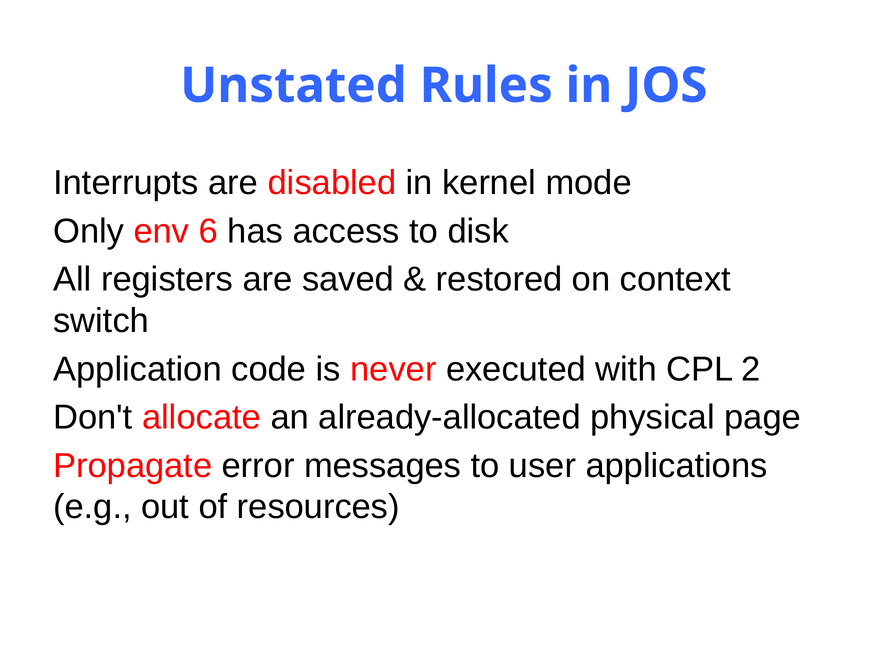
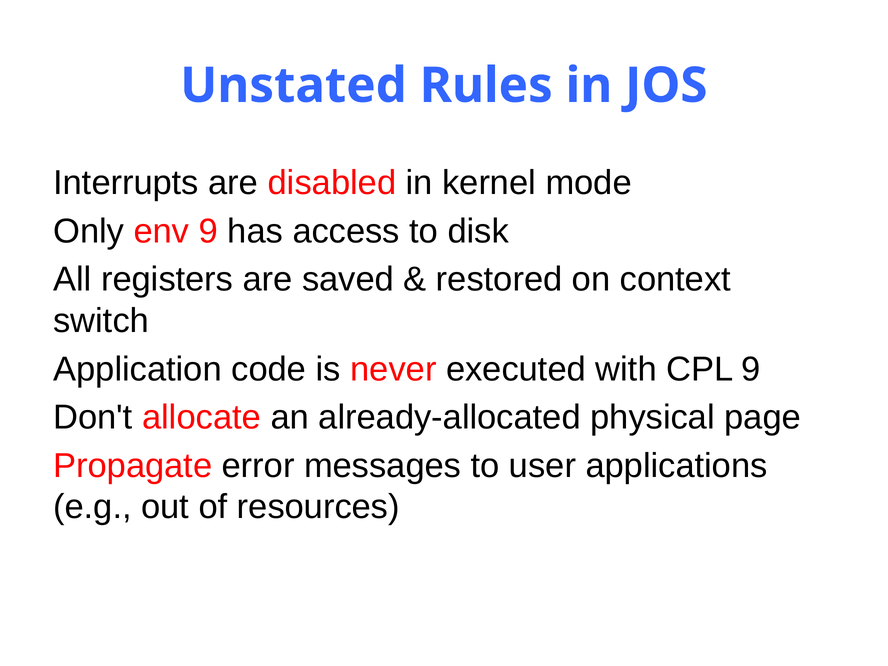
env 6: 6 -> 9
CPL 2: 2 -> 9
